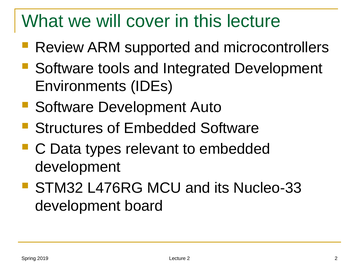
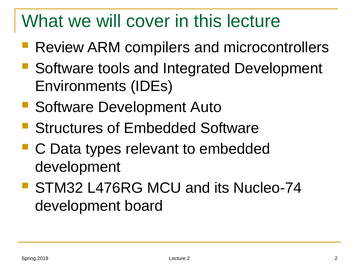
supported: supported -> compilers
Nucleo-33: Nucleo-33 -> Nucleo-74
